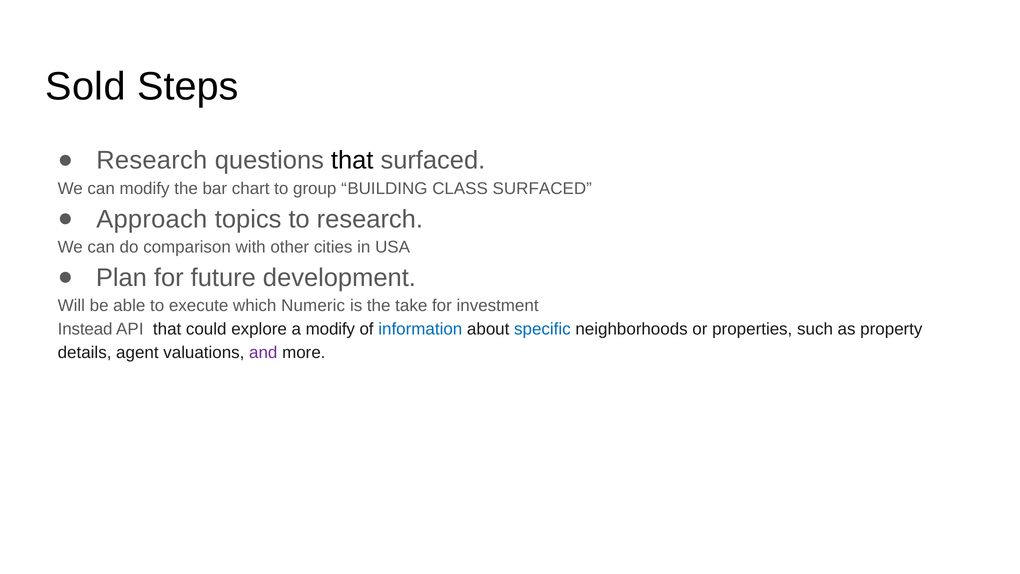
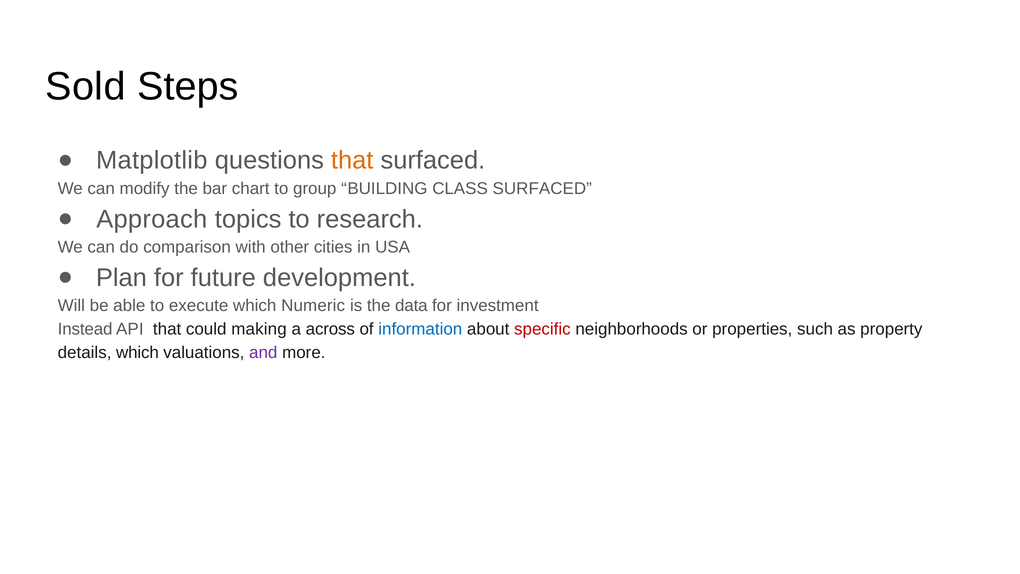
Research at (152, 160): Research -> Matplotlib
that at (352, 160) colour: black -> orange
take: take -> data
explore: explore -> making
a modify: modify -> across
specific colour: blue -> red
details agent: agent -> which
